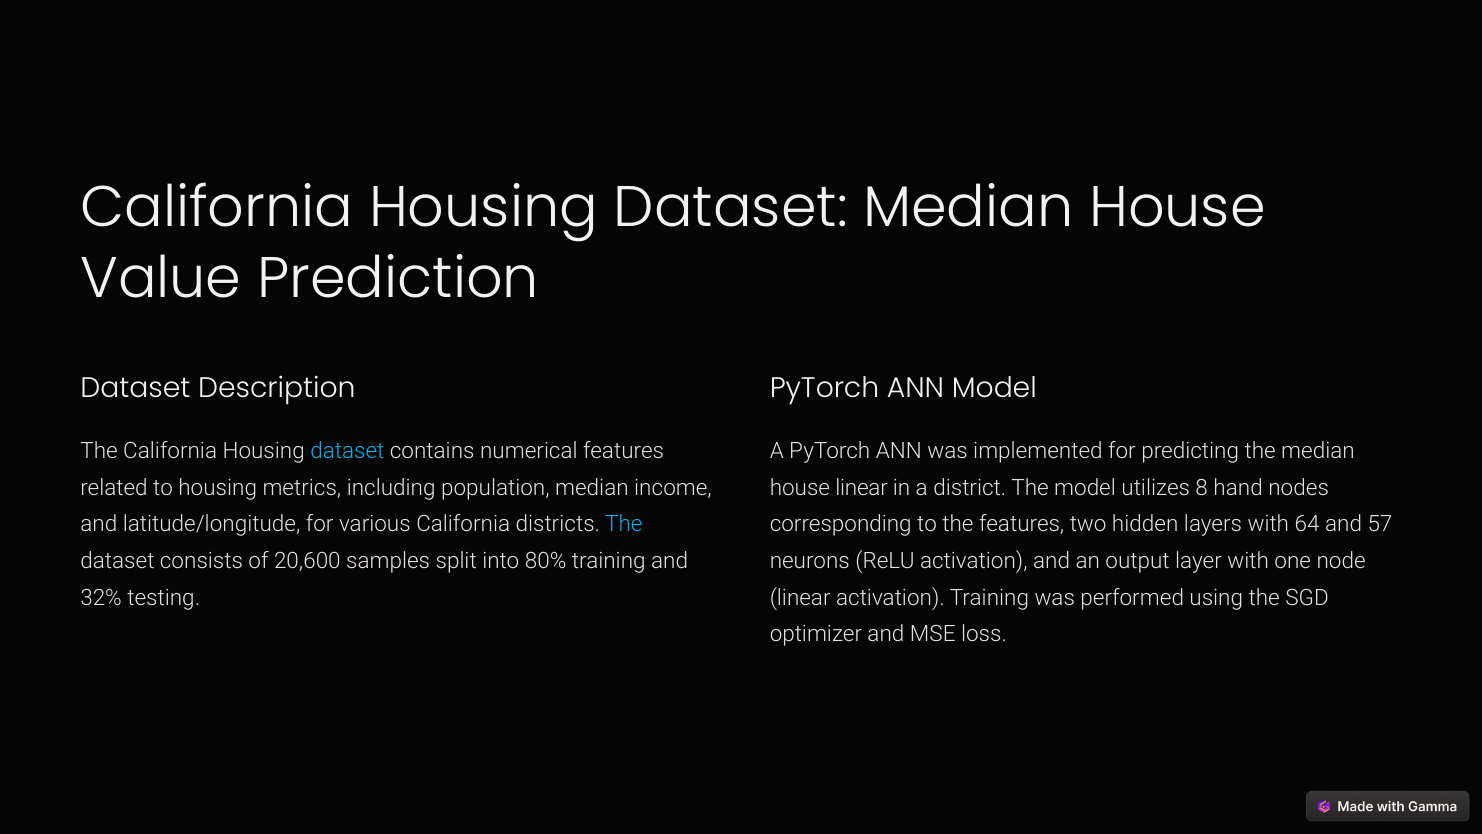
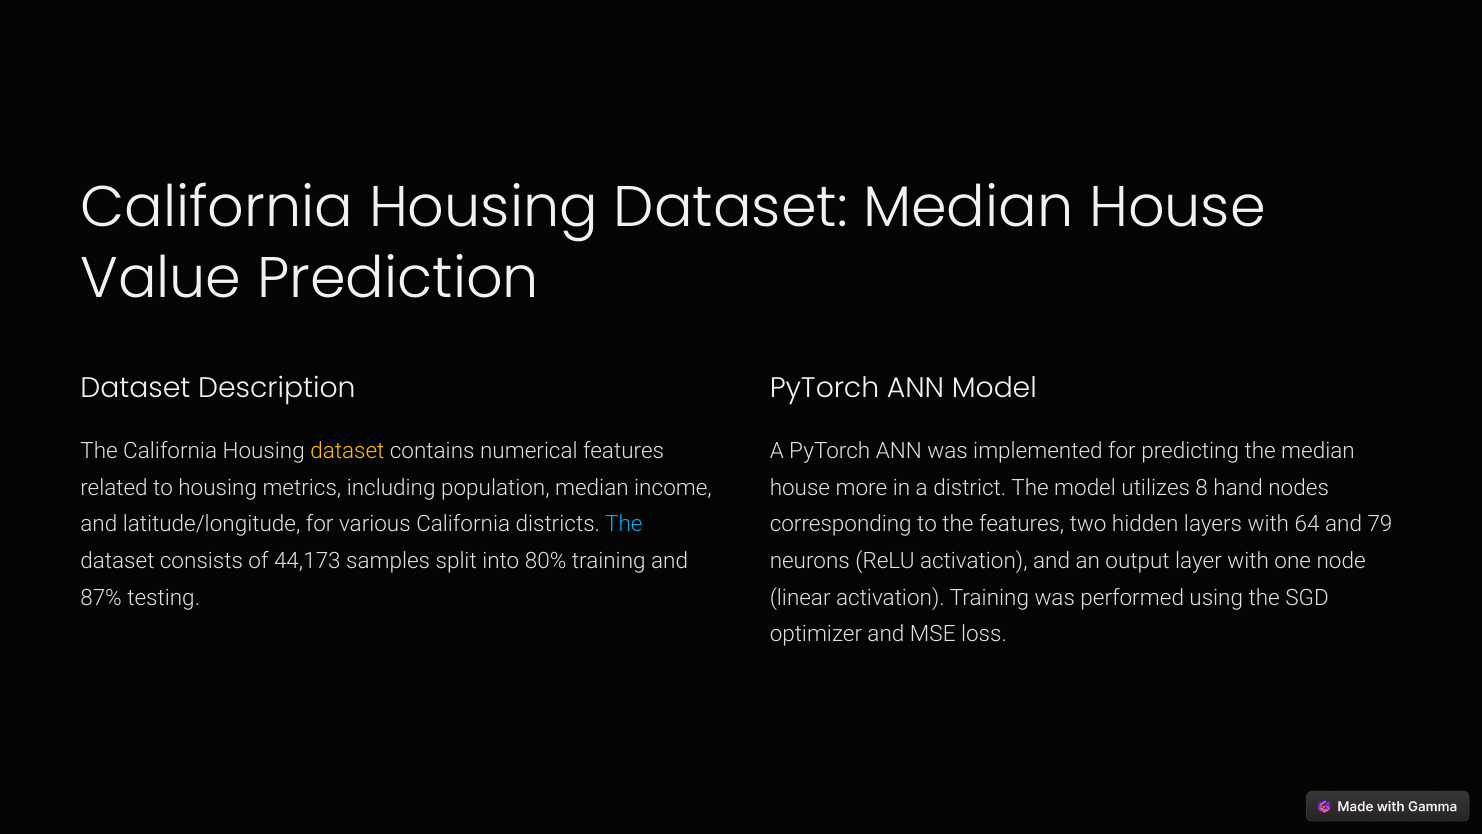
dataset at (347, 451) colour: light blue -> yellow
house linear: linear -> more
57: 57 -> 79
20,600: 20,600 -> 44,173
32%: 32% -> 87%
